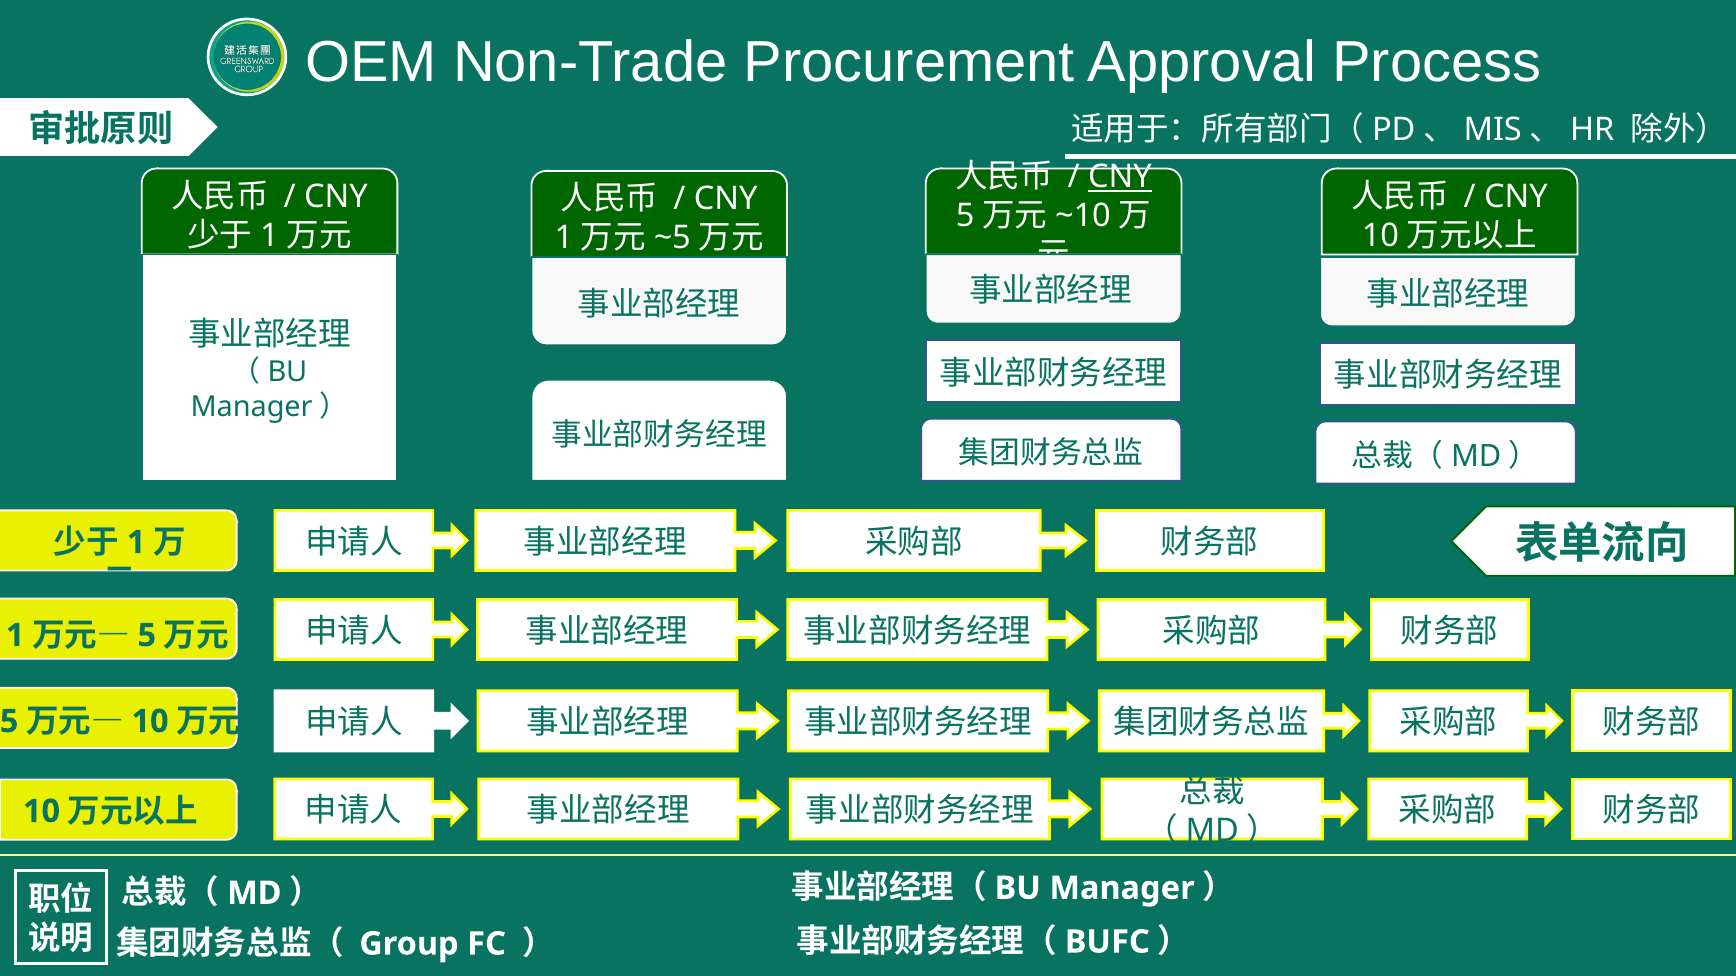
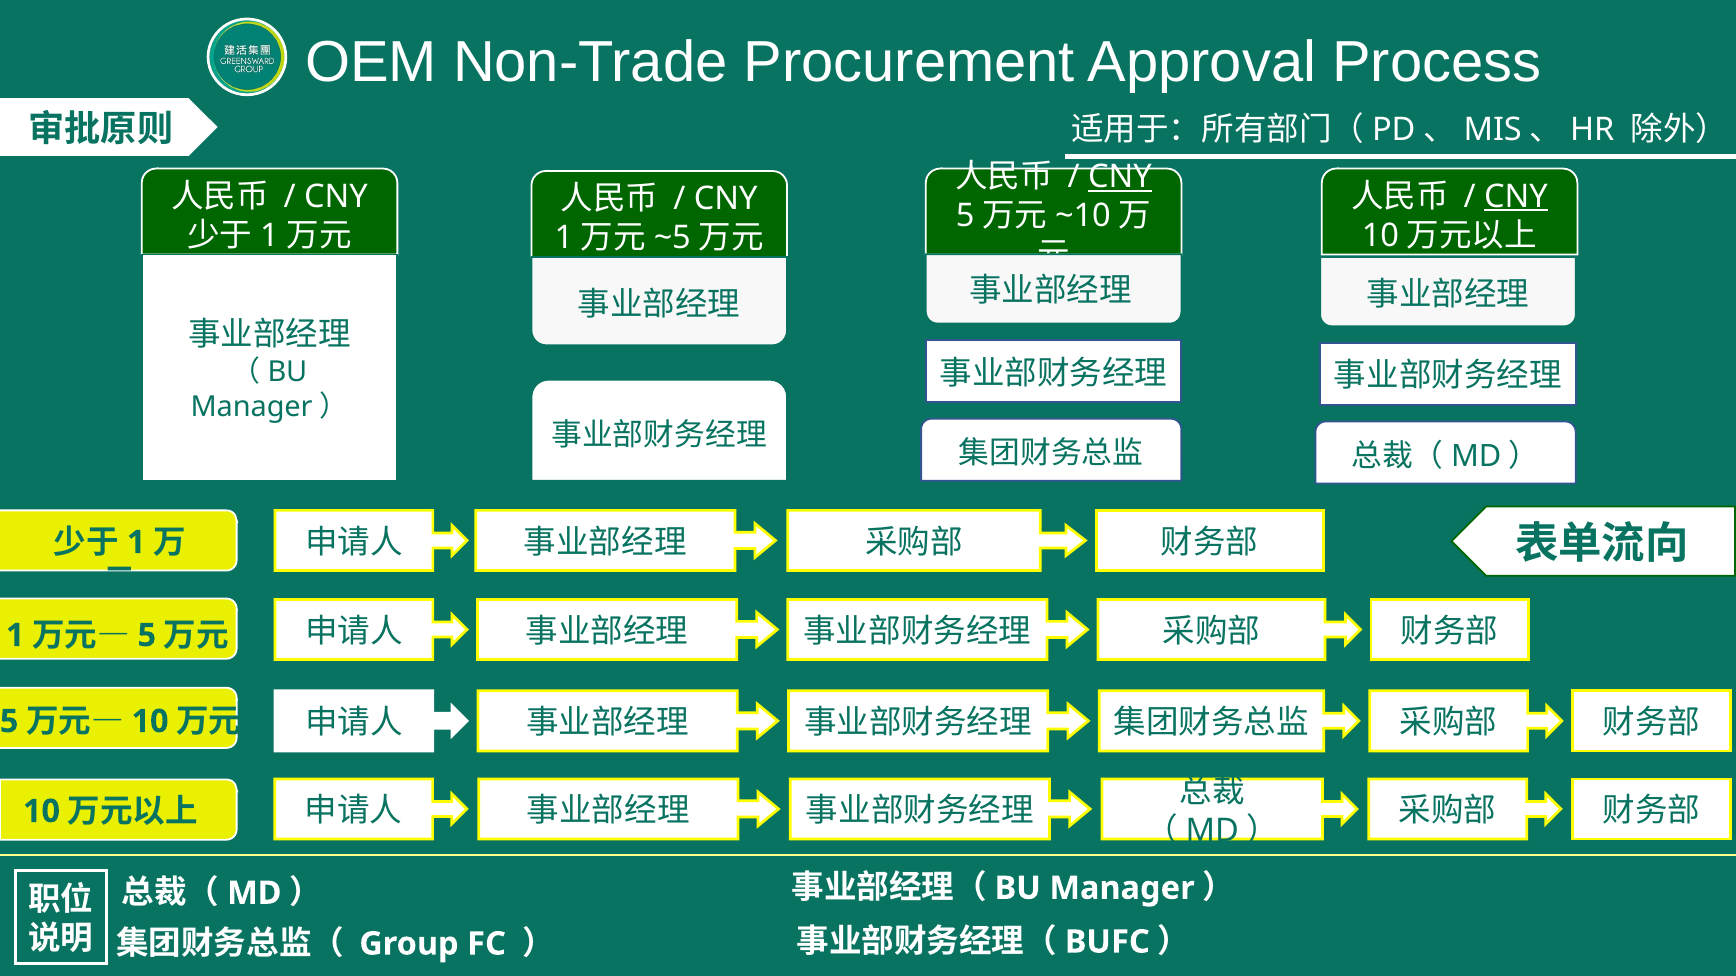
CNY at (1516, 196) underline: none -> present
